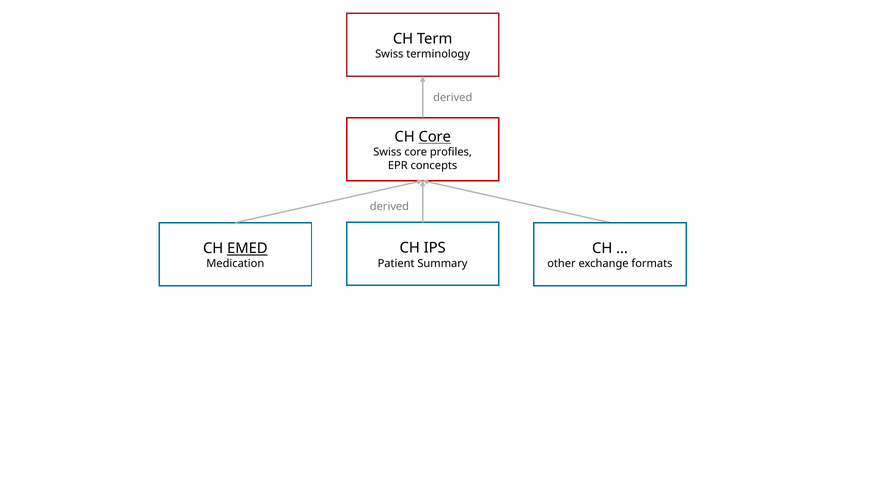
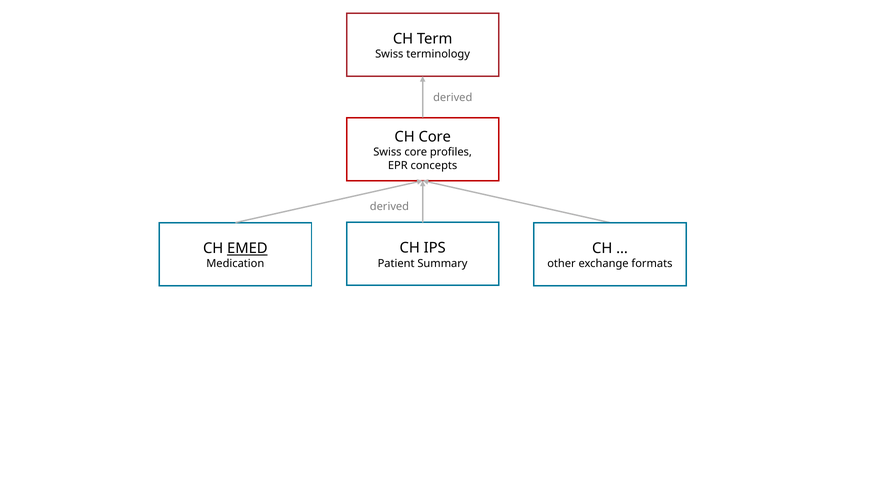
Core at (435, 137) underline: present -> none
